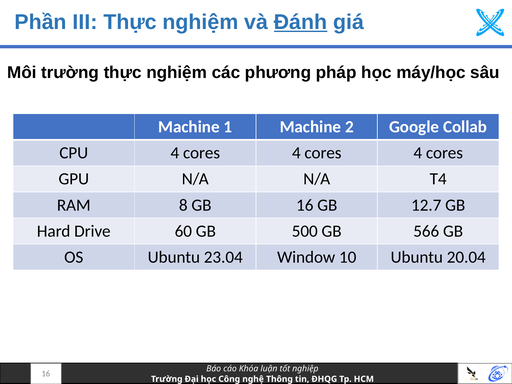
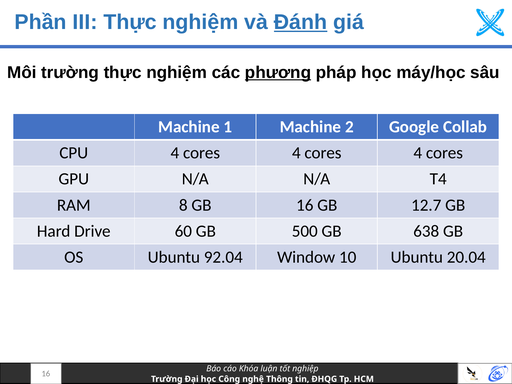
phương underline: none -> present
566: 566 -> 638
23.04: 23.04 -> 92.04
